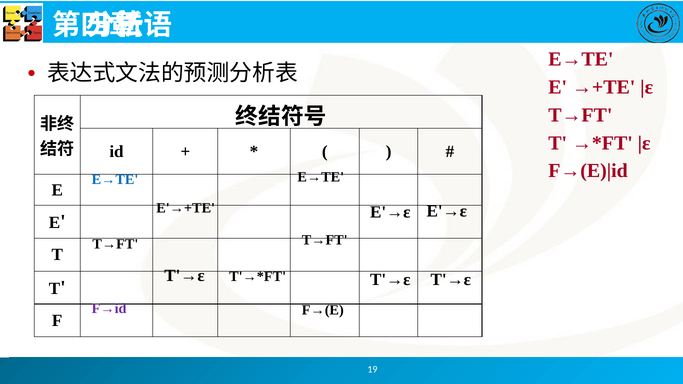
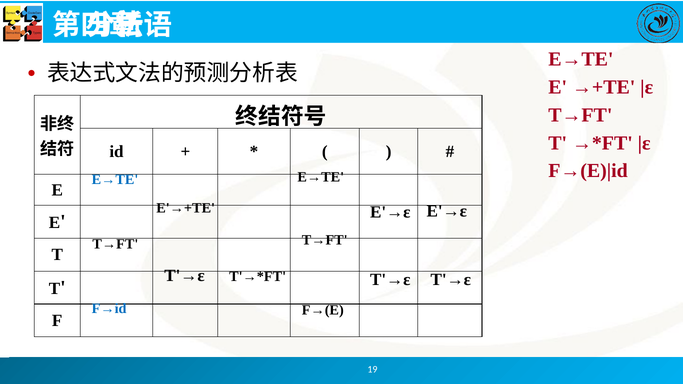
F→id colour: purple -> blue
